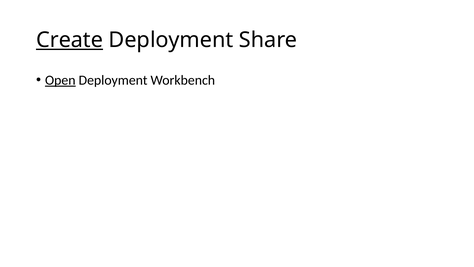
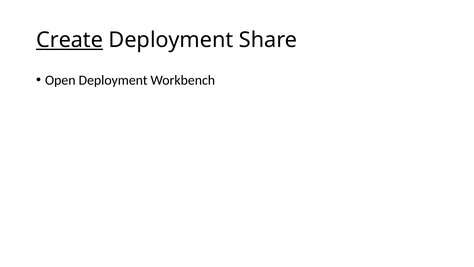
Open underline: present -> none
